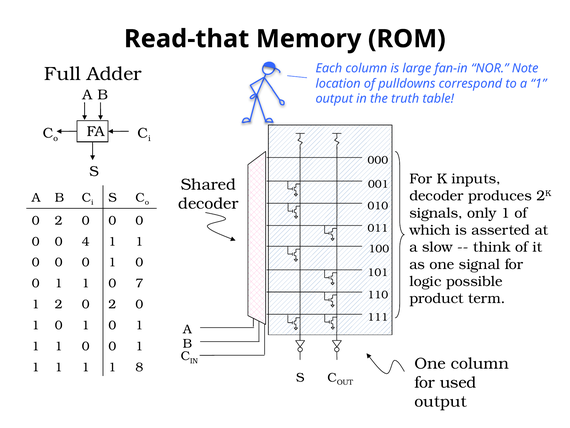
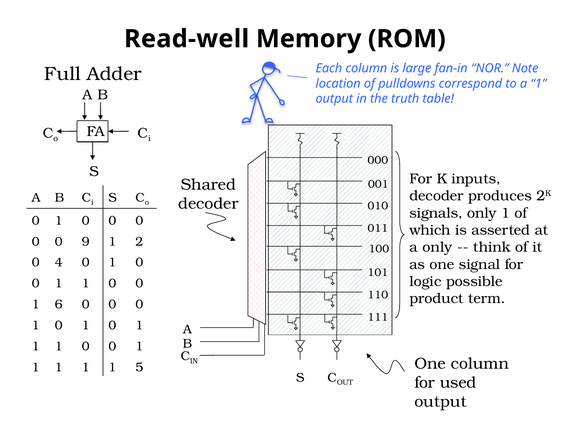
Read-that: Read-that -> Read-well
2 at (59, 220): 2 -> 1
4: 4 -> 9
1 at (140, 241): 1 -> 2
a slow: slow -> only
0 at (59, 262): 0 -> 4
7 at (140, 283): 7 -> 0
1 2: 2 -> 6
2 at (113, 304): 2 -> 0
8: 8 -> 5
